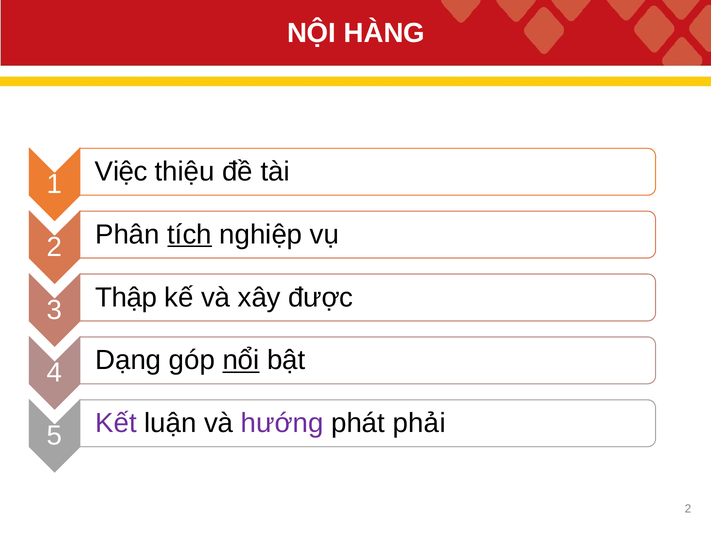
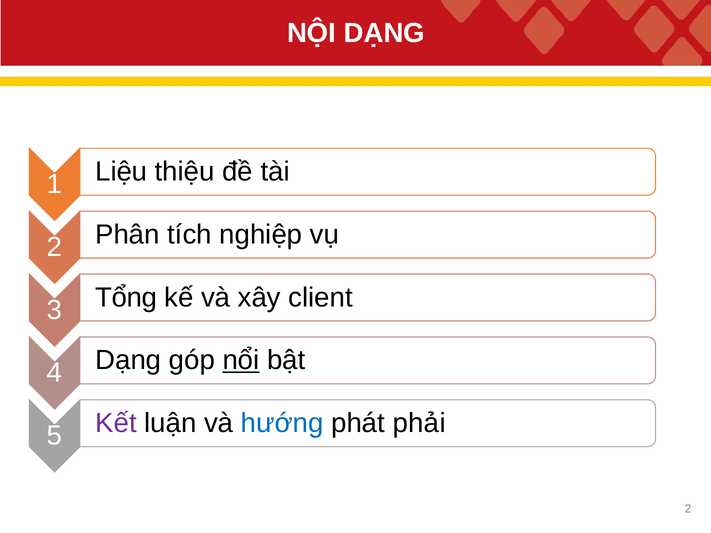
NỘI HÀNG: HÀNG -> DẠNG
Việc: Việc -> Liệu
tích underline: present -> none
Thập: Thập -> Tổng
được: được -> client
hướng colour: purple -> blue
